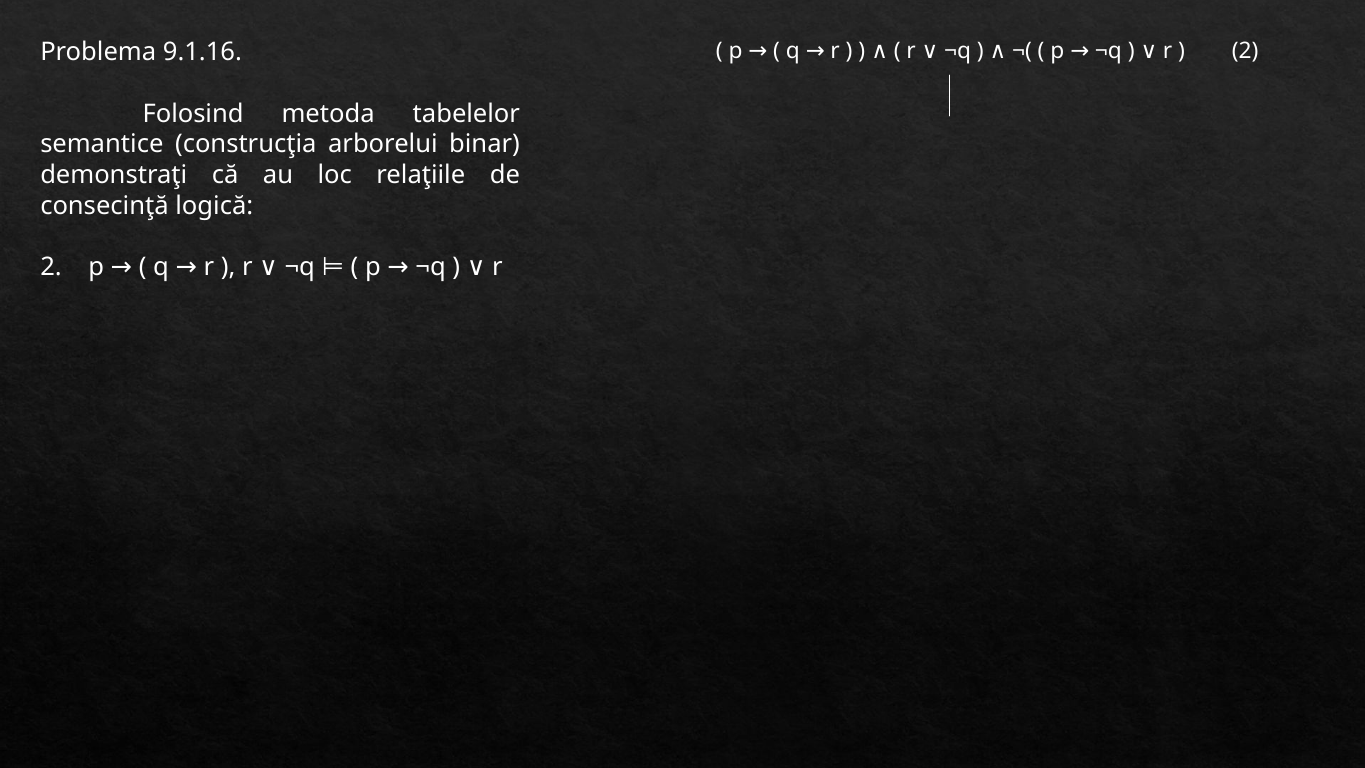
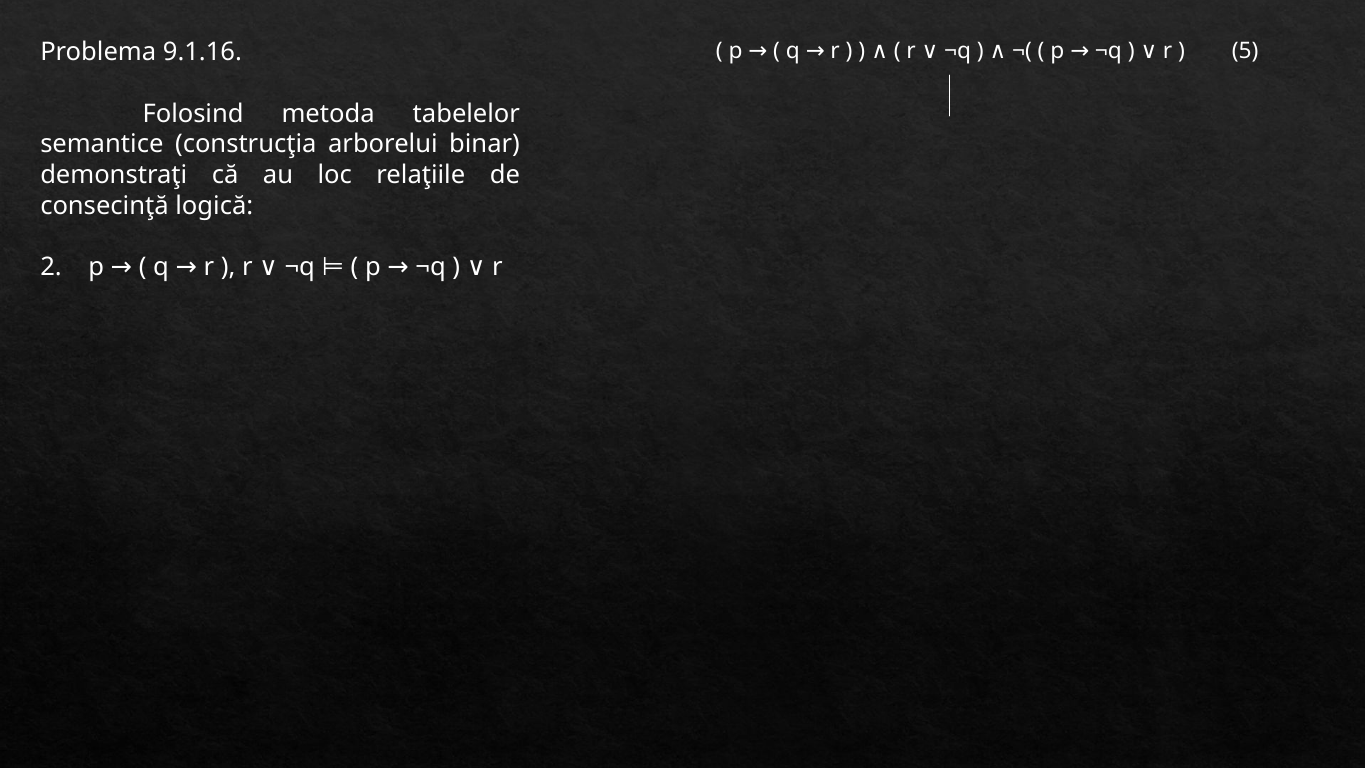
2 at (1245, 50): 2 -> 5
